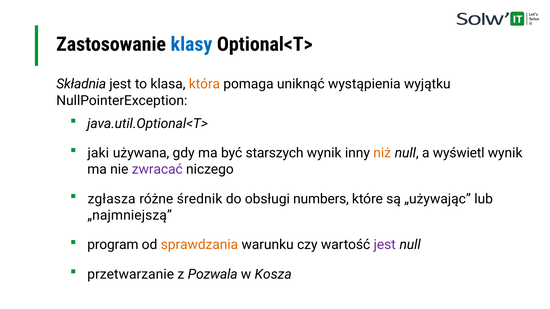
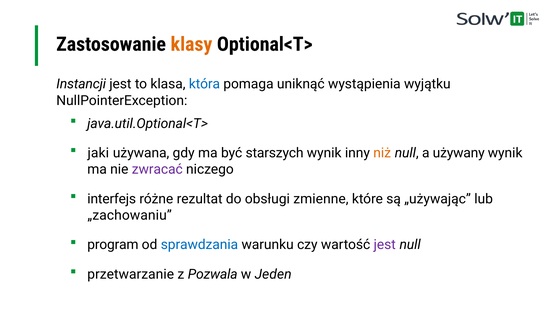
klasy colour: blue -> orange
Składnia: Składnia -> Instancji
która colour: orange -> blue
wyświetl: wyświetl -> używany
zgłasza: zgłasza -> interfejs
średnik: średnik -> rezultat
numbers: numbers -> zmienne
„najmniejszą: „najmniejszą -> „zachowaniu
sprawdzania colour: orange -> blue
Kosza: Kosza -> Jeden
